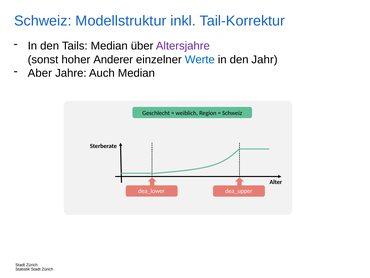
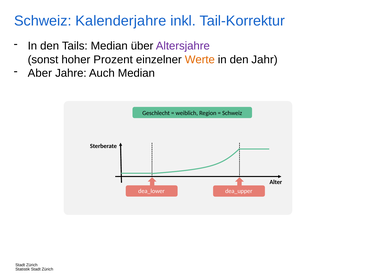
Modellstruktur: Modellstruktur -> Kalenderjahre
Anderer: Anderer -> Prozent
Werte colour: blue -> orange
